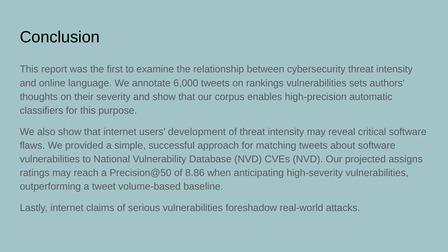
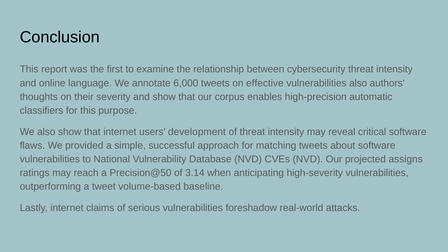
rankings: rankings -> effective
vulnerabilities sets: sets -> also
8.86: 8.86 -> 3.14
